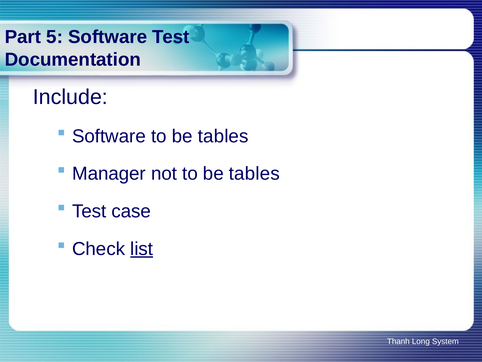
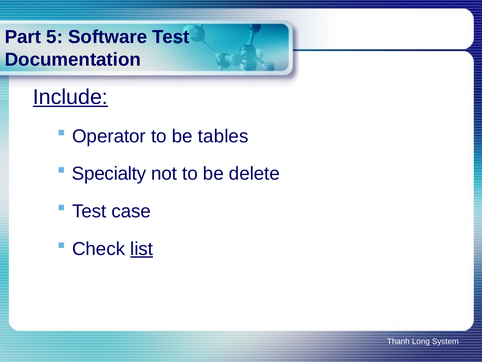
Include underline: none -> present
Software at (109, 136): Software -> Operator
Manager: Manager -> Specialty
not to be tables: tables -> delete
